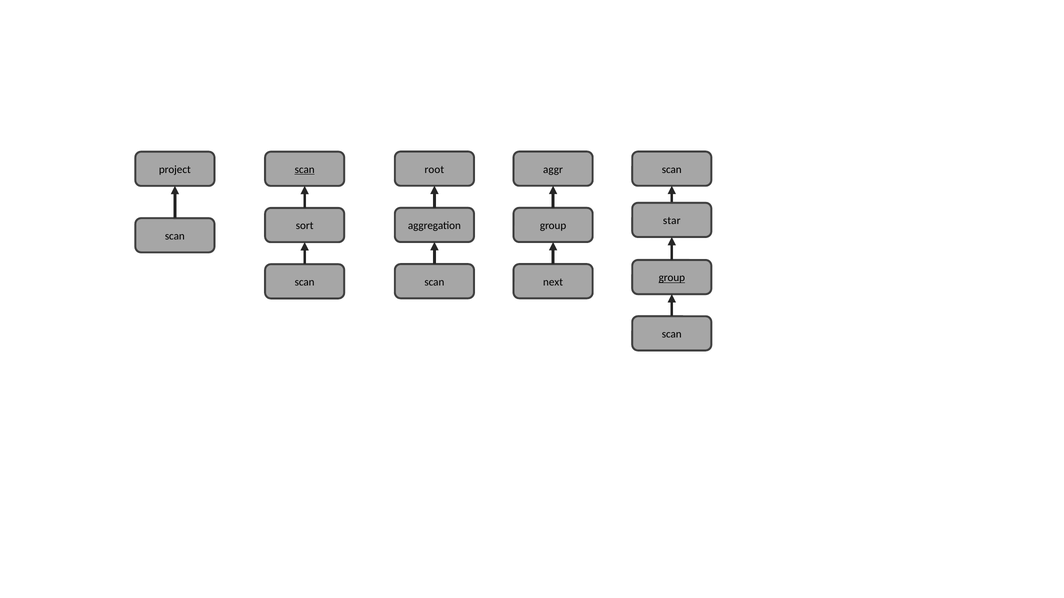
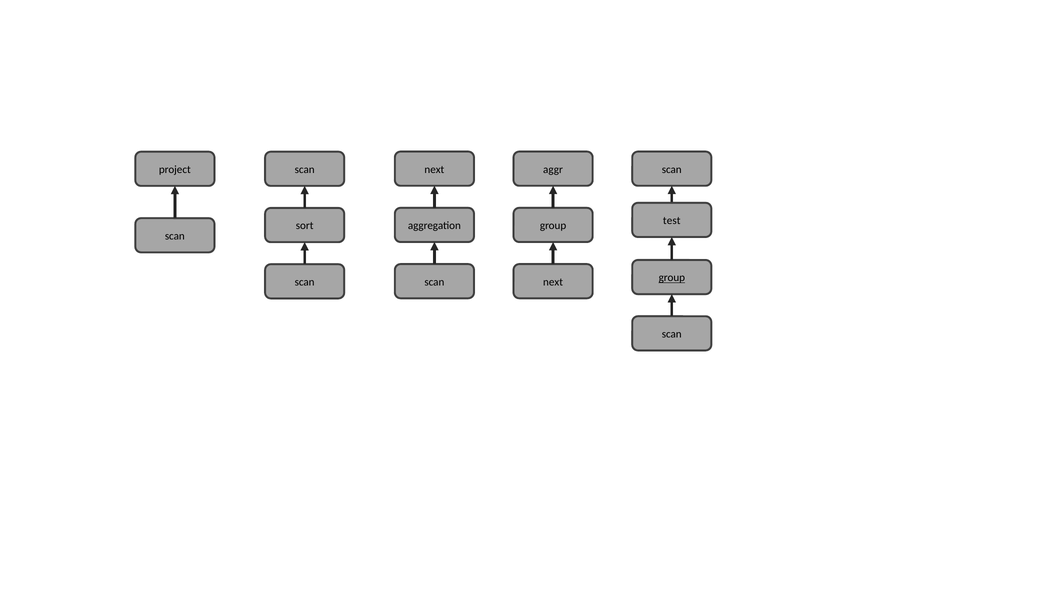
root at (434, 170): root -> next
scan at (305, 170) underline: present -> none
star: star -> test
